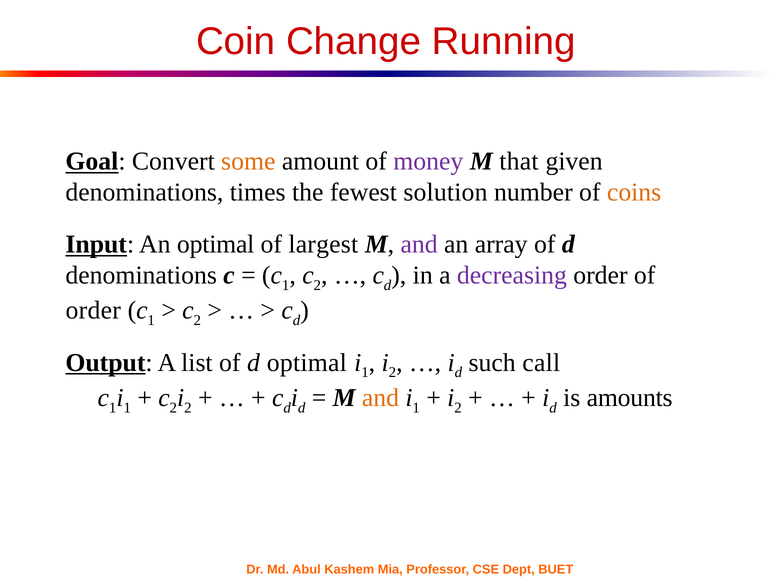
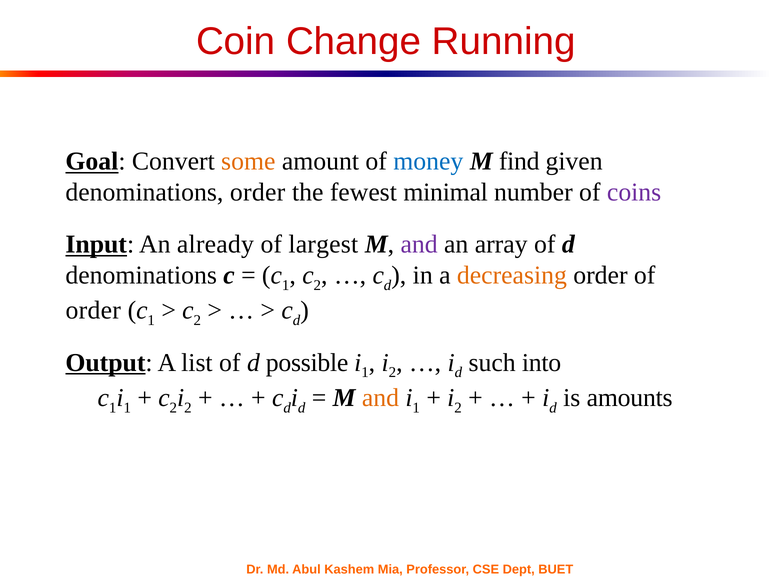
money colour: purple -> blue
that: that -> find
denominations times: times -> order
solution: solution -> minimal
coins colour: orange -> purple
An optimal: optimal -> already
decreasing colour: purple -> orange
d optimal: optimal -> possible
call: call -> into
